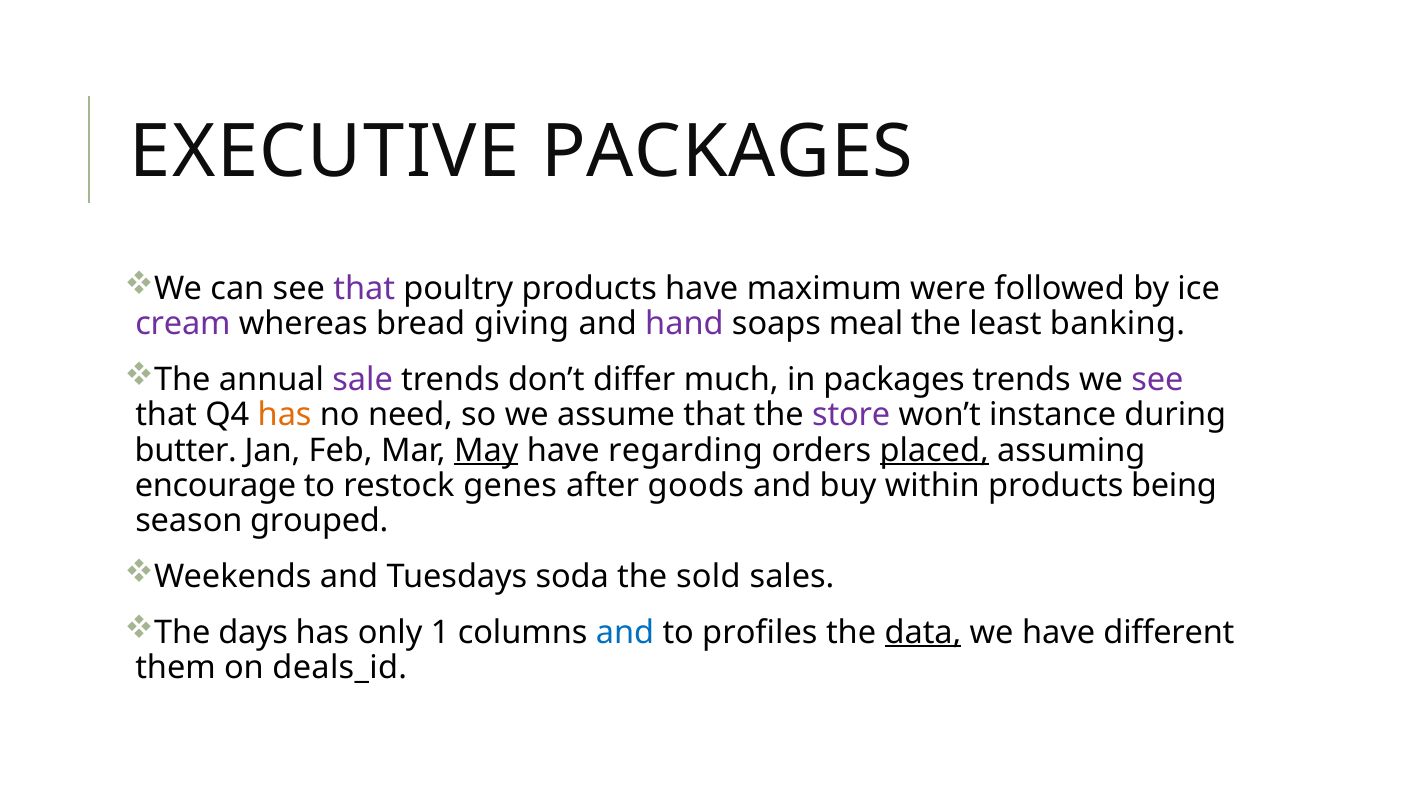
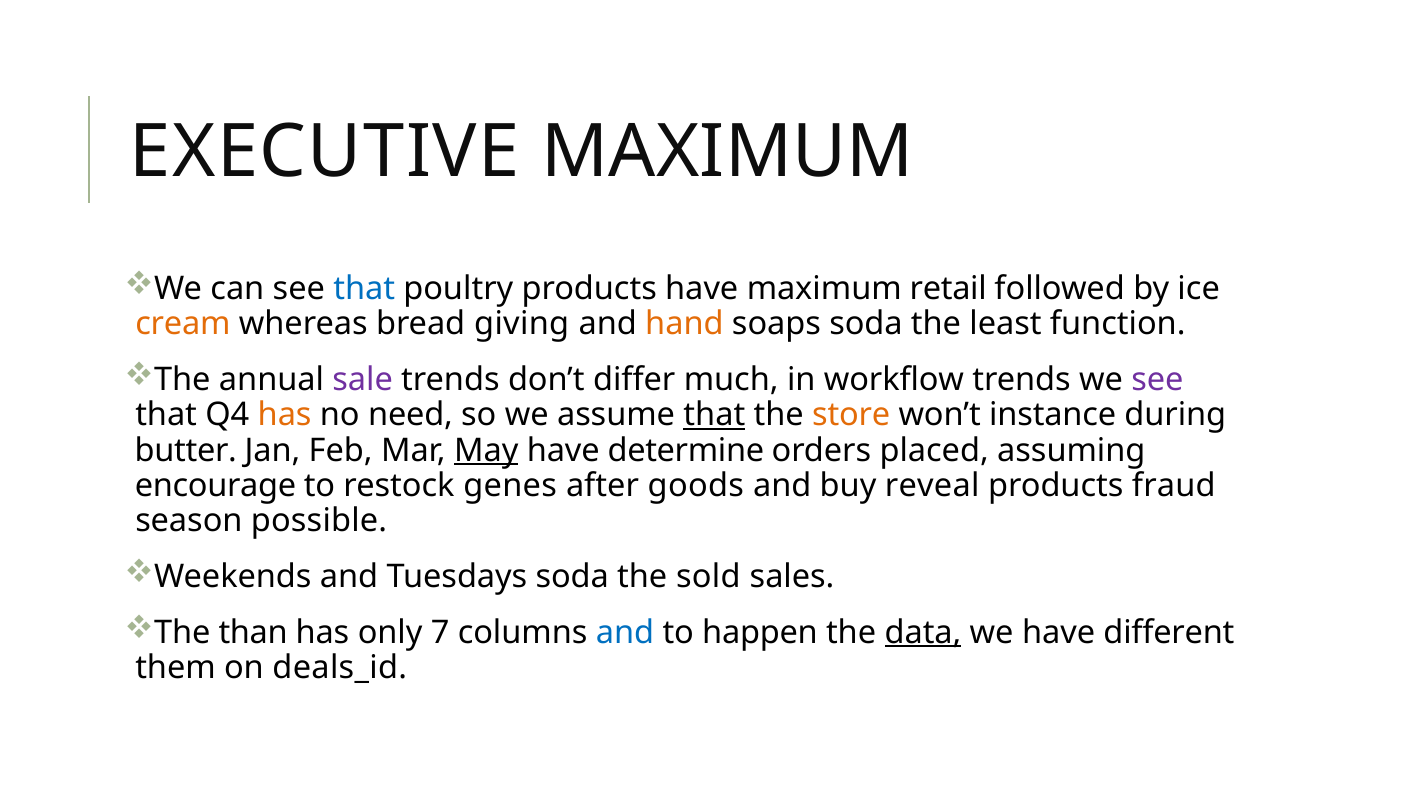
EXECUTIVE PACKAGES: PACKAGES -> MAXIMUM
that at (364, 289) colour: purple -> blue
were: were -> retail
cream colour: purple -> orange
hand colour: purple -> orange
soaps meal: meal -> soda
banking: banking -> function
in packages: packages -> workflow
that at (714, 415) underline: none -> present
store colour: purple -> orange
regarding: regarding -> determine
placed underline: present -> none
within: within -> reveal
being: being -> fraud
grouped: grouped -> possible
days: days -> than
1: 1 -> 7
profiles: profiles -> happen
